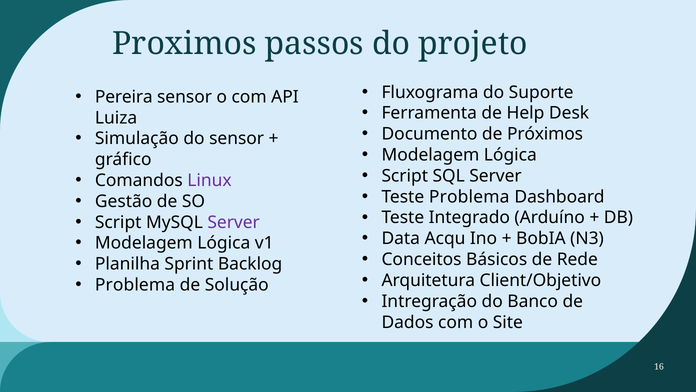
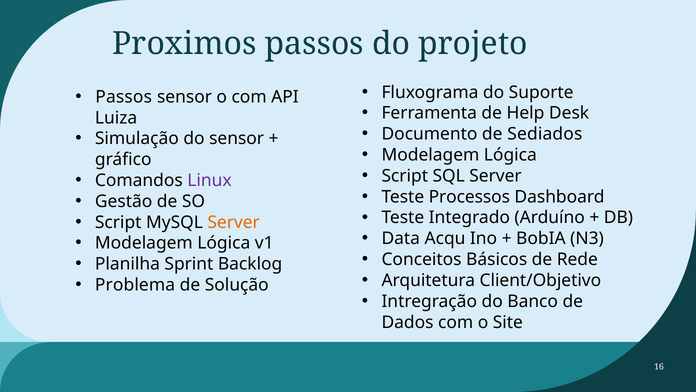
Pereira at (124, 97): Pereira -> Passos
Próximos: Próximos -> Sediados
Teste Problema: Problema -> Processos
Server at (234, 222) colour: purple -> orange
